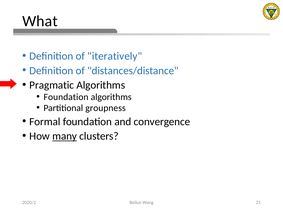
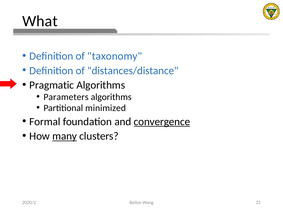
iteratively: iteratively -> taxonomy
Foundation at (66, 97): Foundation -> Parameters
groupness: groupness -> minimized
convergence underline: none -> present
